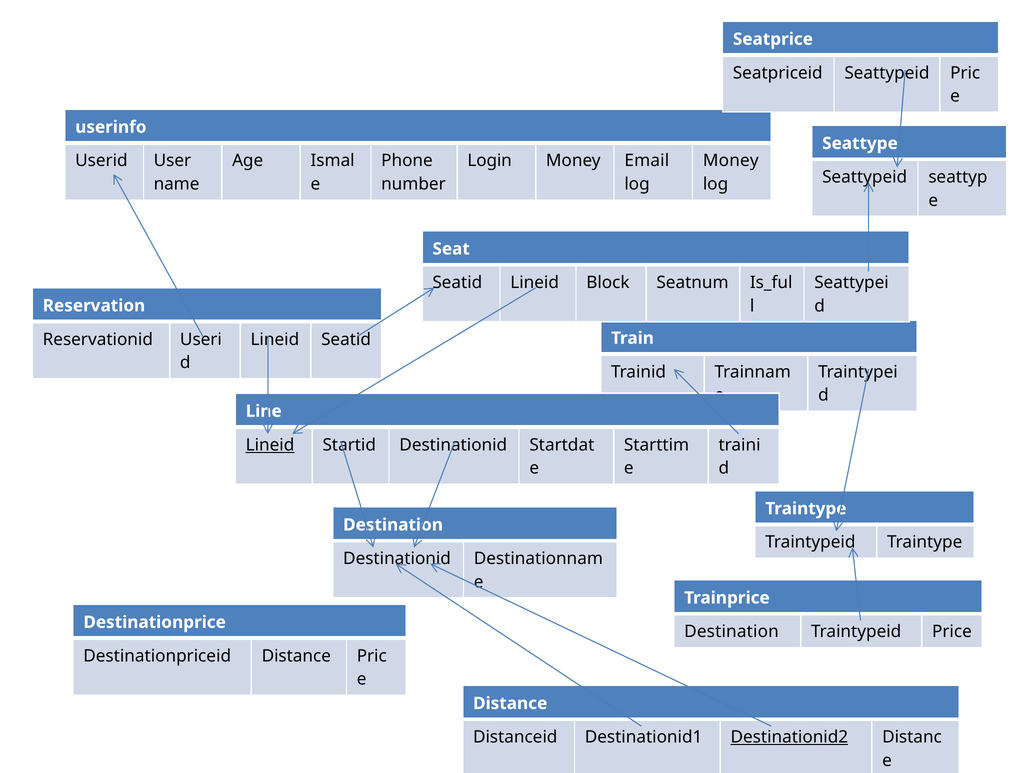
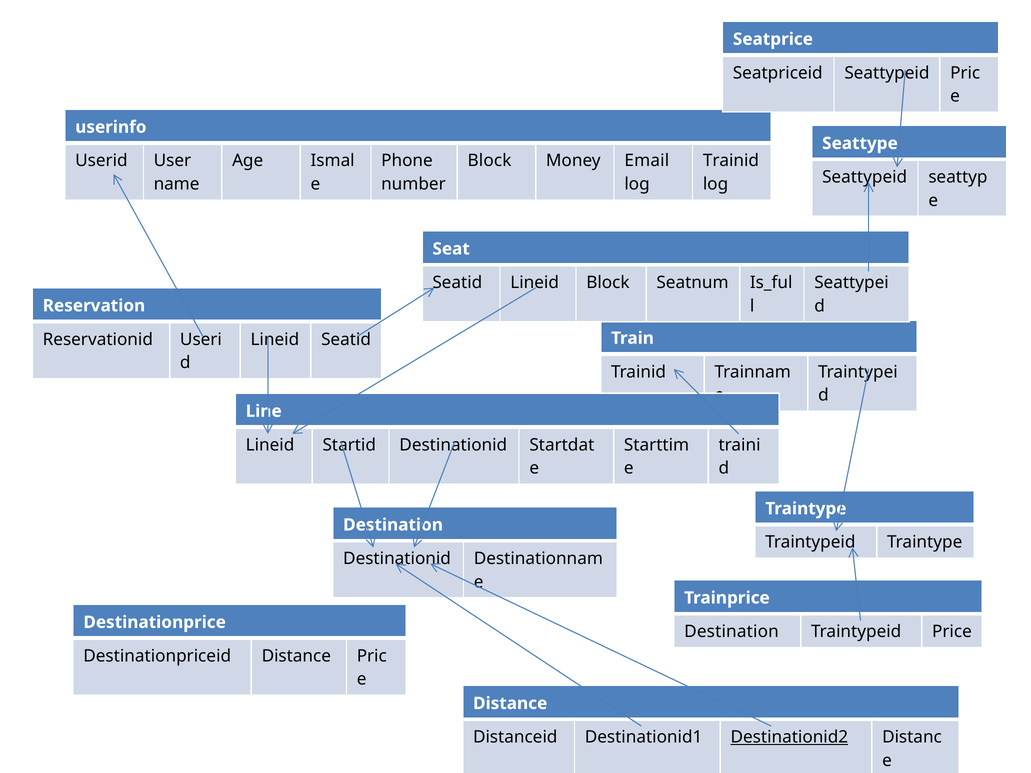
Login at (490, 161): Login -> Block
Money at (731, 161): Money -> Trainid
Lineid at (270, 445) underline: present -> none
